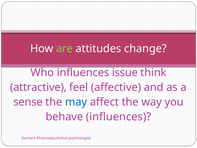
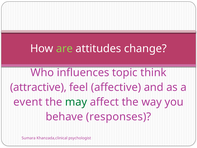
issue: issue -> topic
sense: sense -> event
may colour: blue -> green
behave influences: influences -> responses
